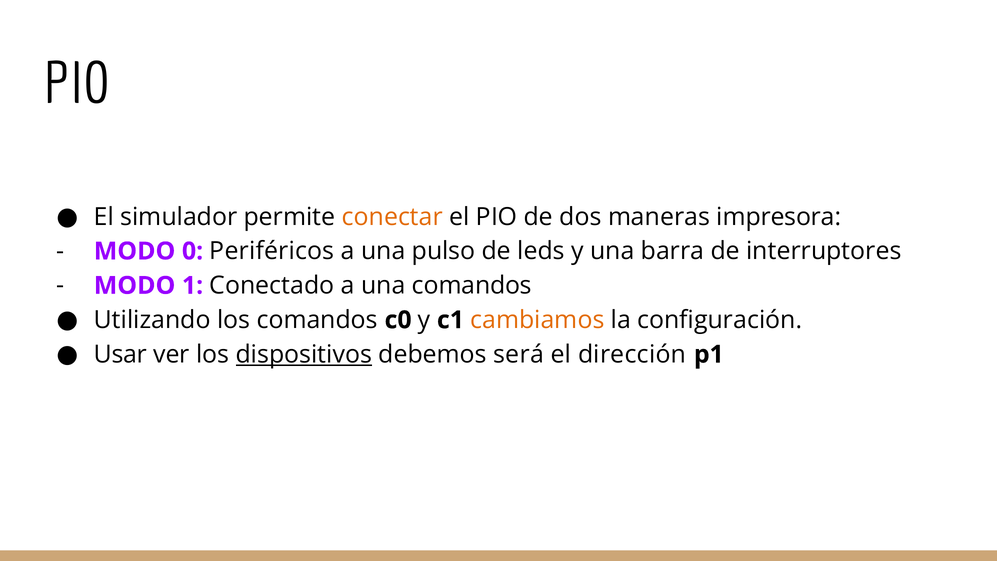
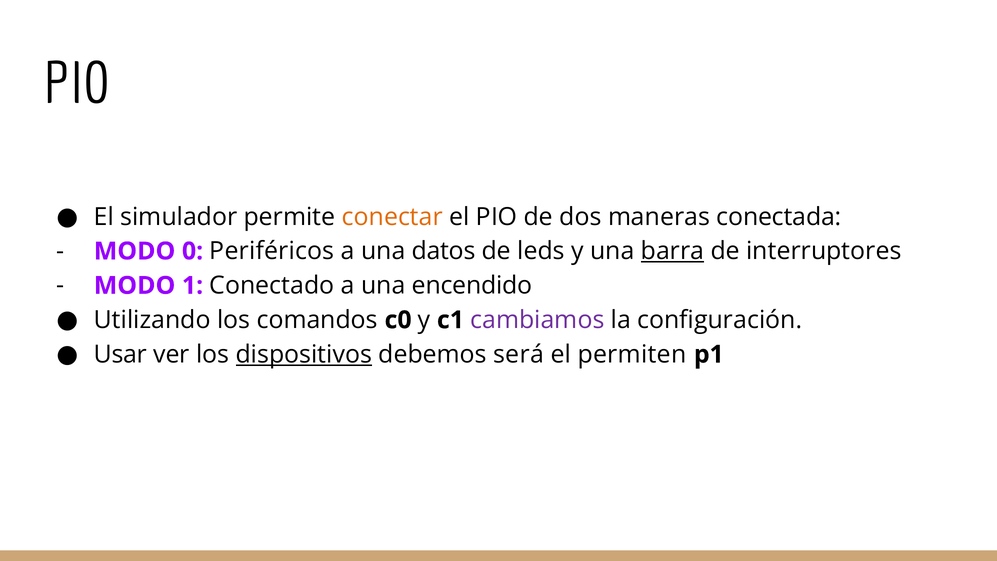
impresora: impresora -> conectada
pulso: pulso -> datos
barra underline: none -> present
una comandos: comandos -> encendido
cambiamos colour: orange -> purple
dirección: dirección -> permiten
